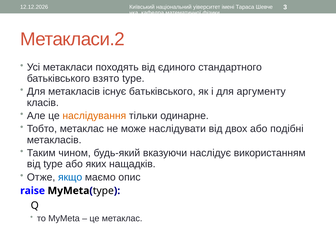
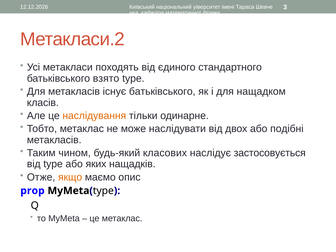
аргументу: аргументу -> нащадком
вказуючи: вказуючи -> класових
використанням: використанням -> застосовується
якщо colour: blue -> orange
raise: raise -> prop
